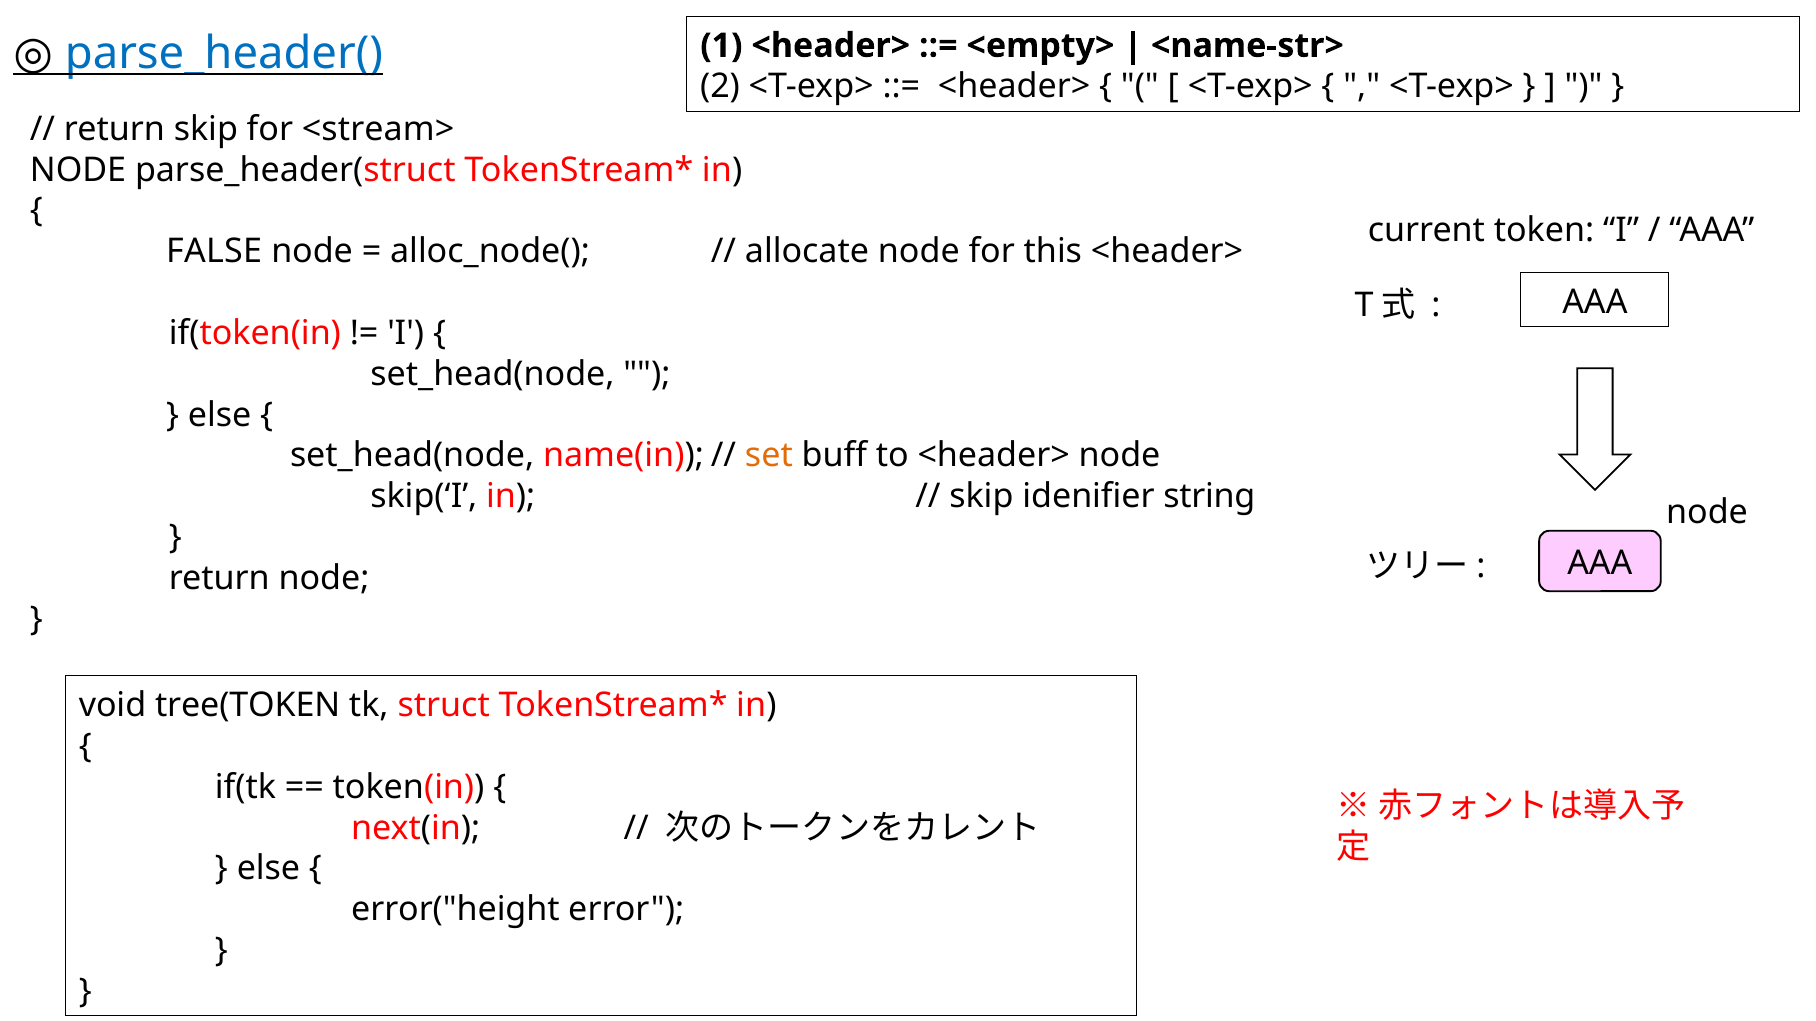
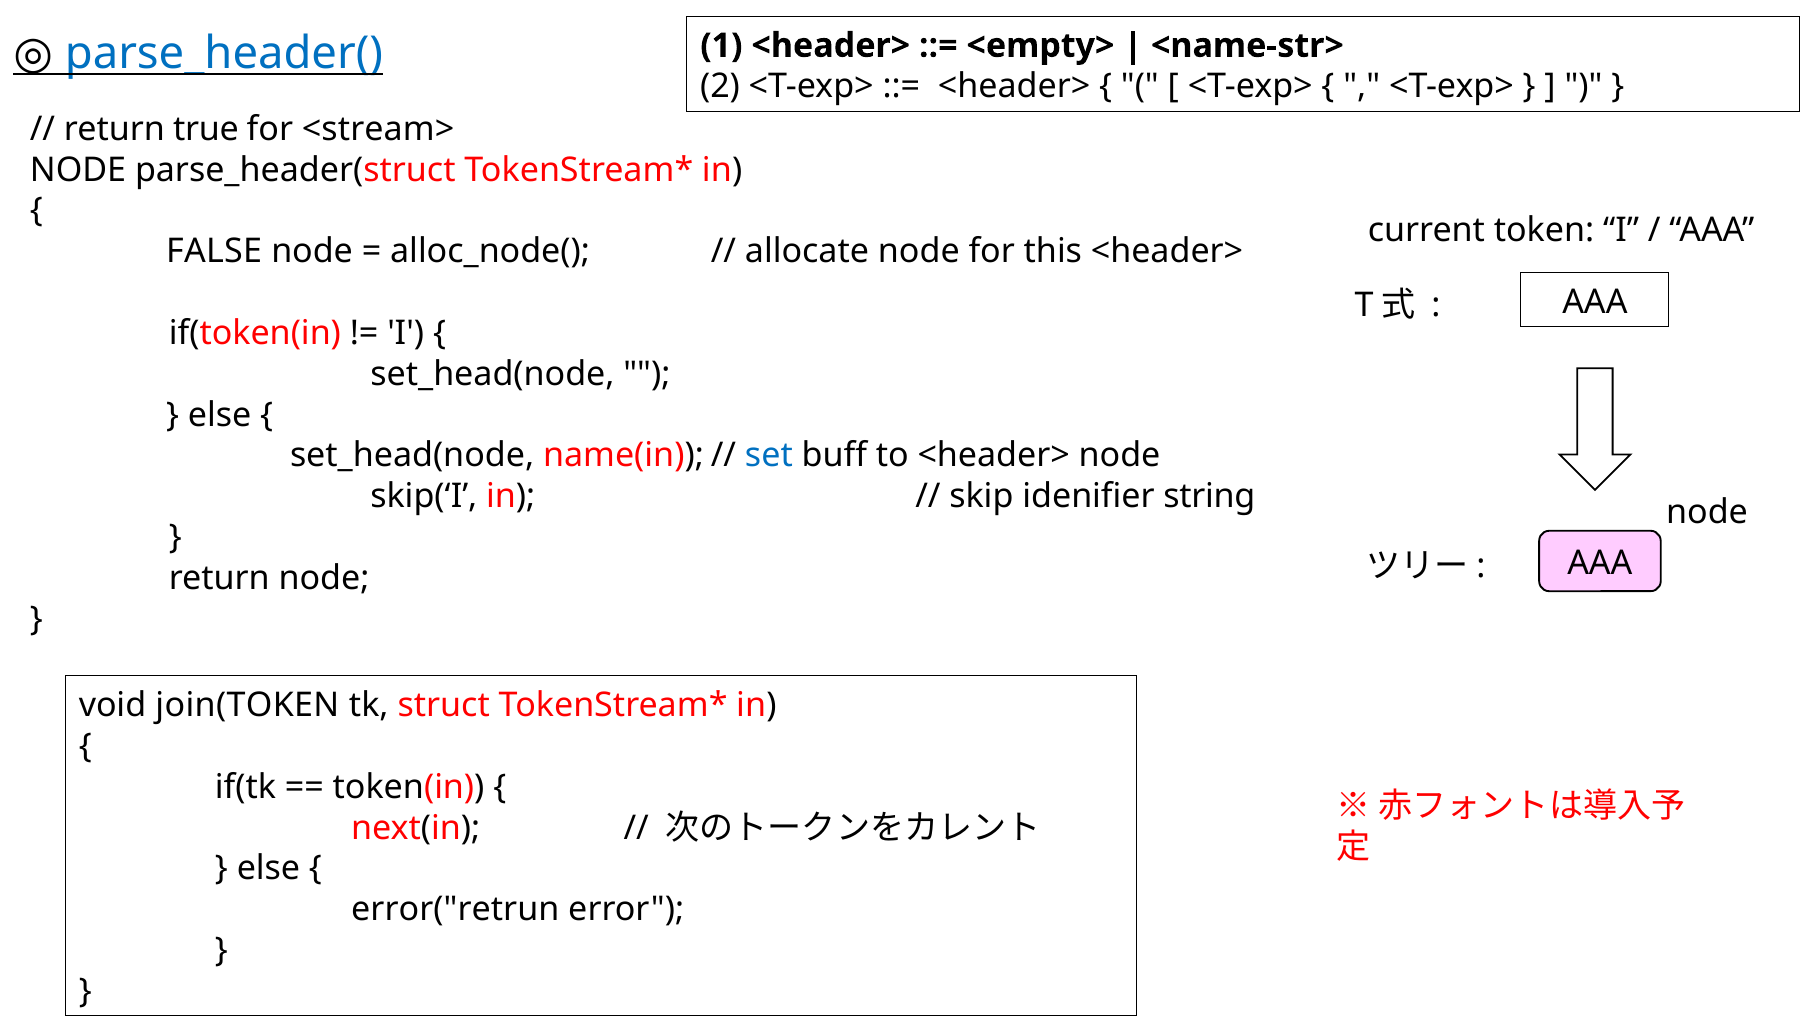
return skip: skip -> true
set colour: orange -> blue
tree(TOKEN: tree(TOKEN -> join(TOKEN
error("height: error("height -> error("retrun
